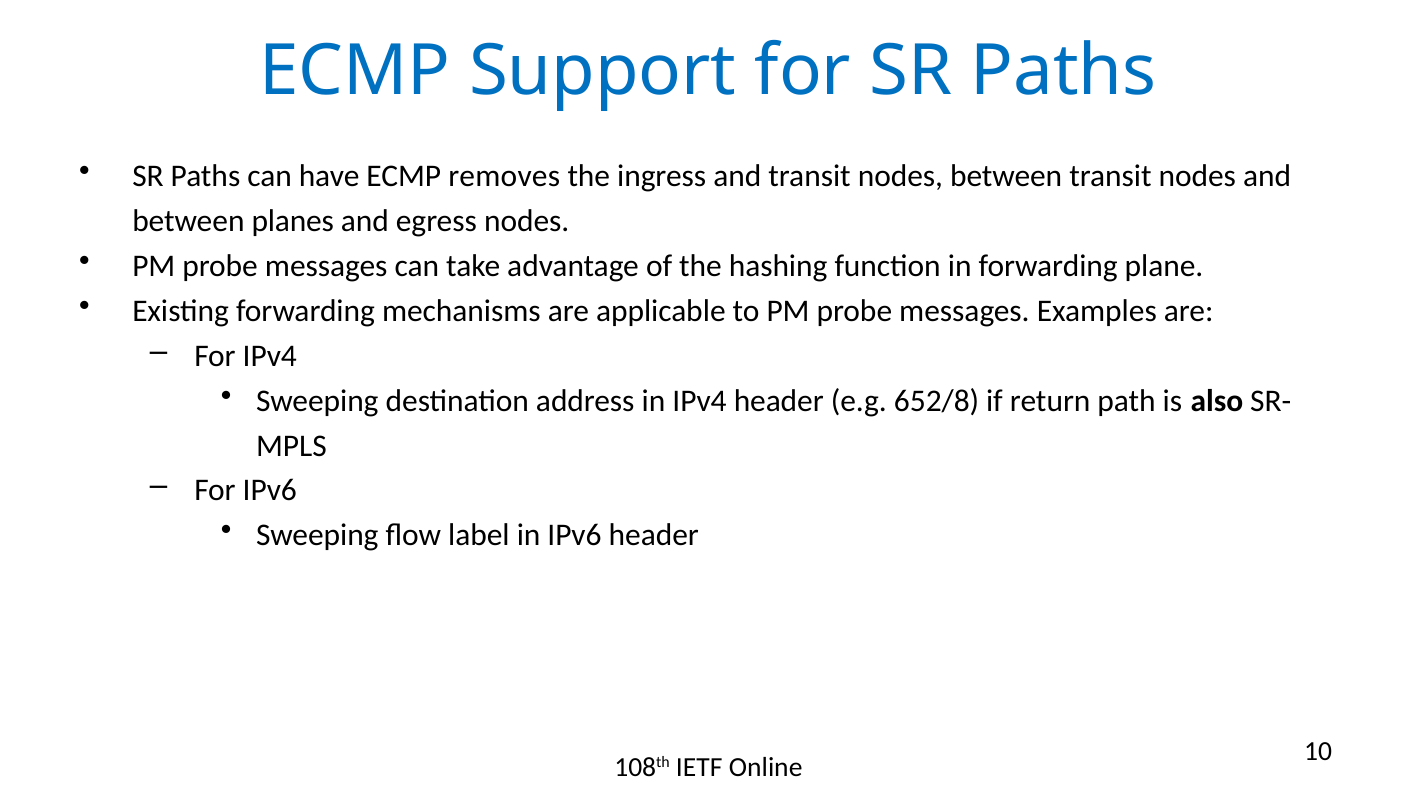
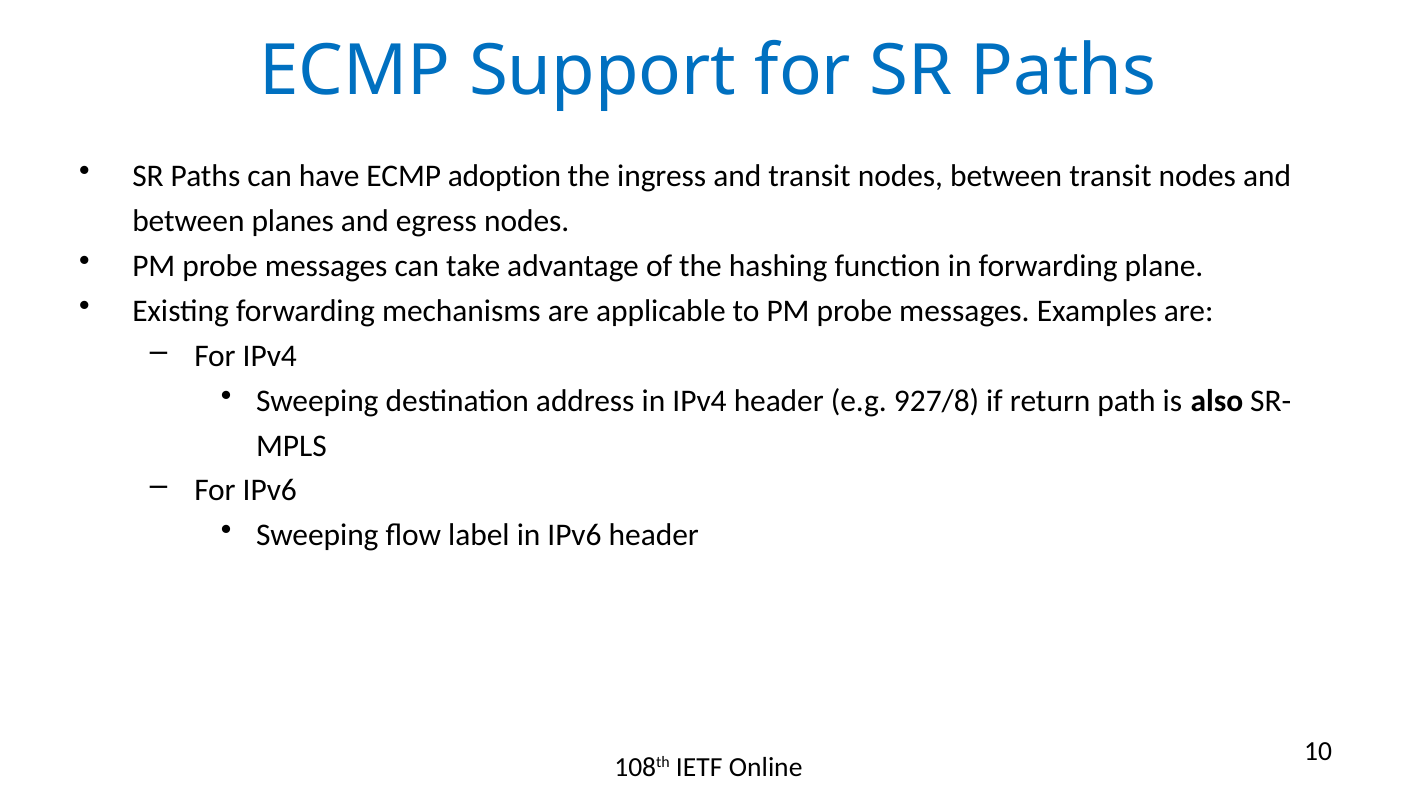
removes: removes -> adoption
652/8: 652/8 -> 927/8
